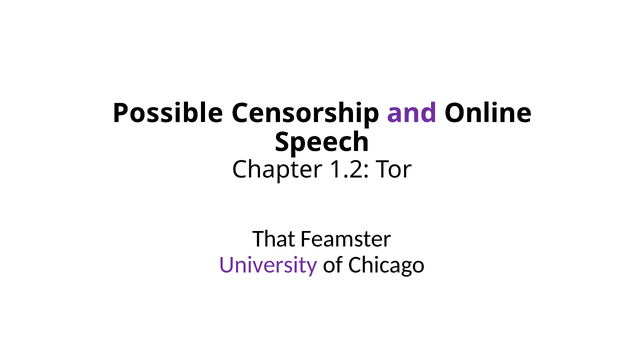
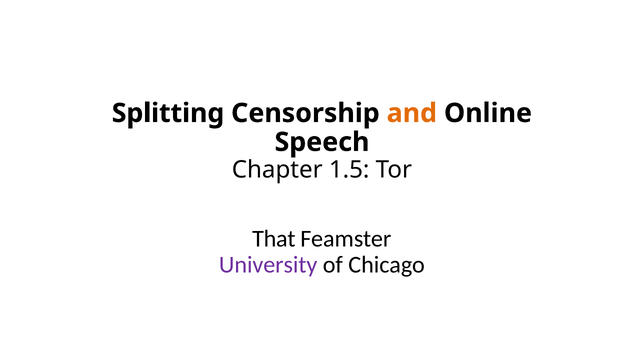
Possible: Possible -> Splitting
and colour: purple -> orange
1.2: 1.2 -> 1.5
